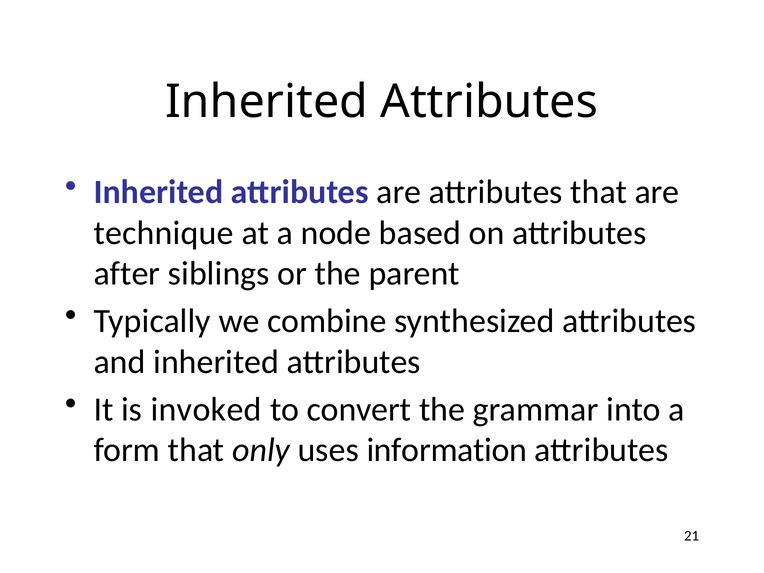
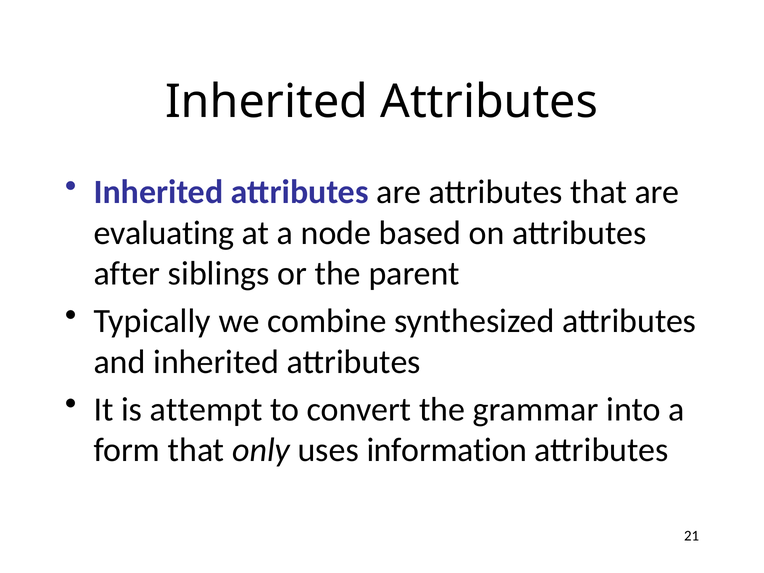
technique: technique -> evaluating
invoked: invoked -> attempt
